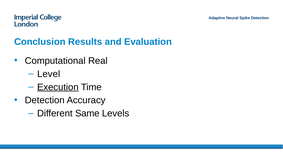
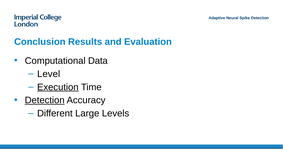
Real: Real -> Data
Detection at (45, 100) underline: none -> present
Same: Same -> Large
